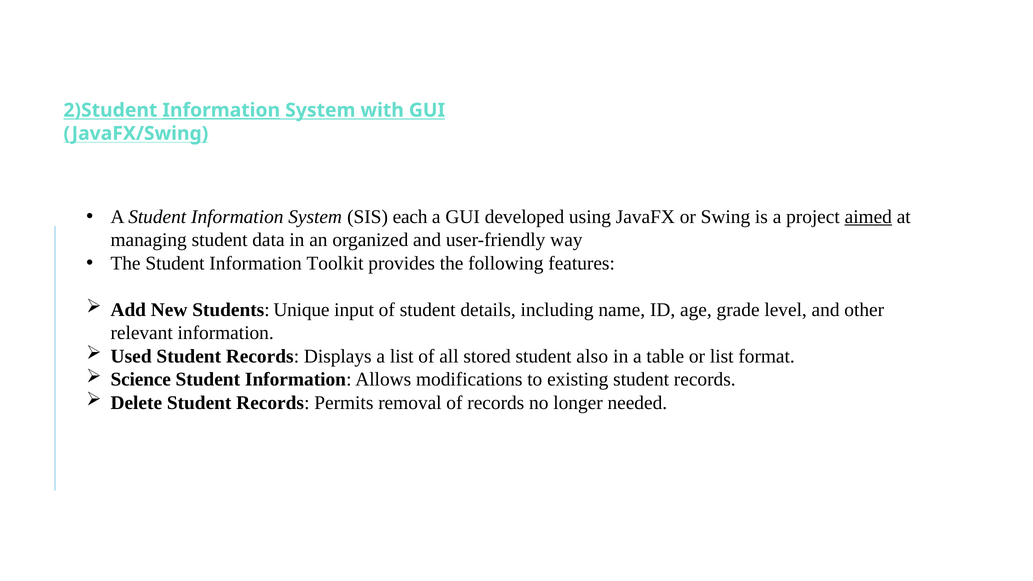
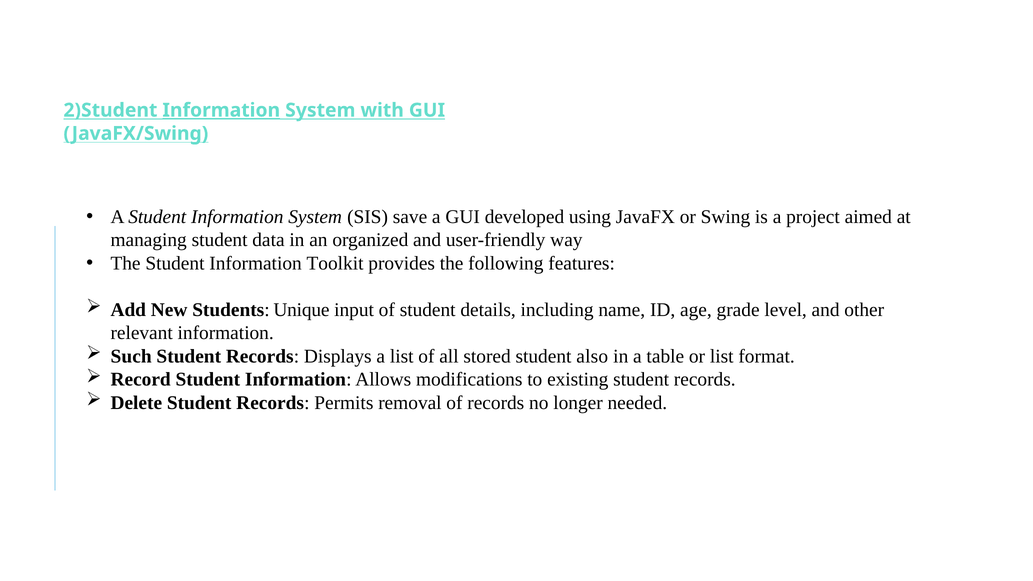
each: each -> save
aimed underline: present -> none
Used: Used -> Such
Science: Science -> Record
